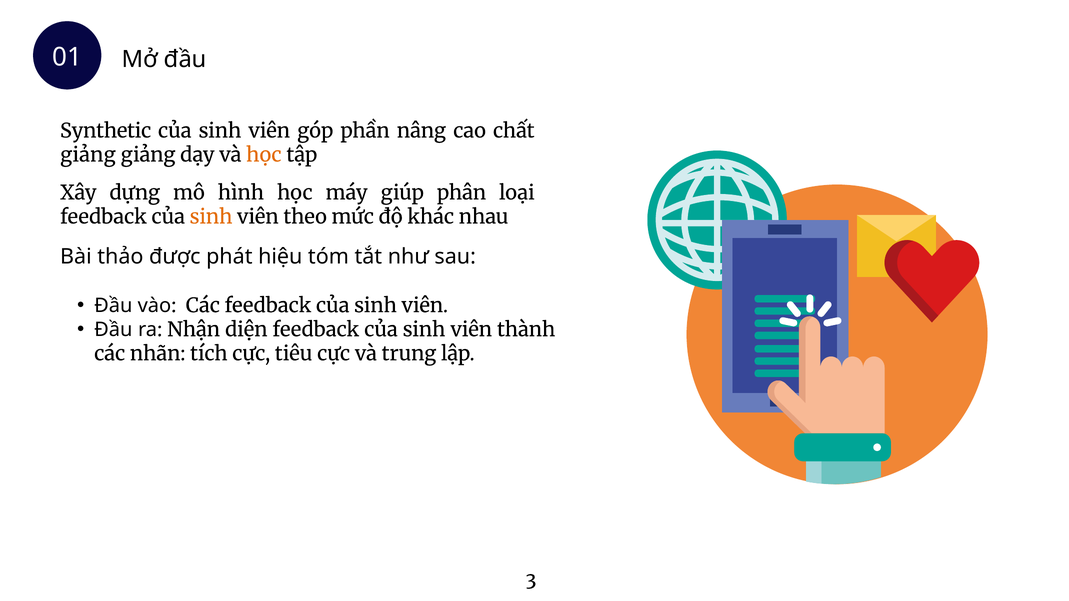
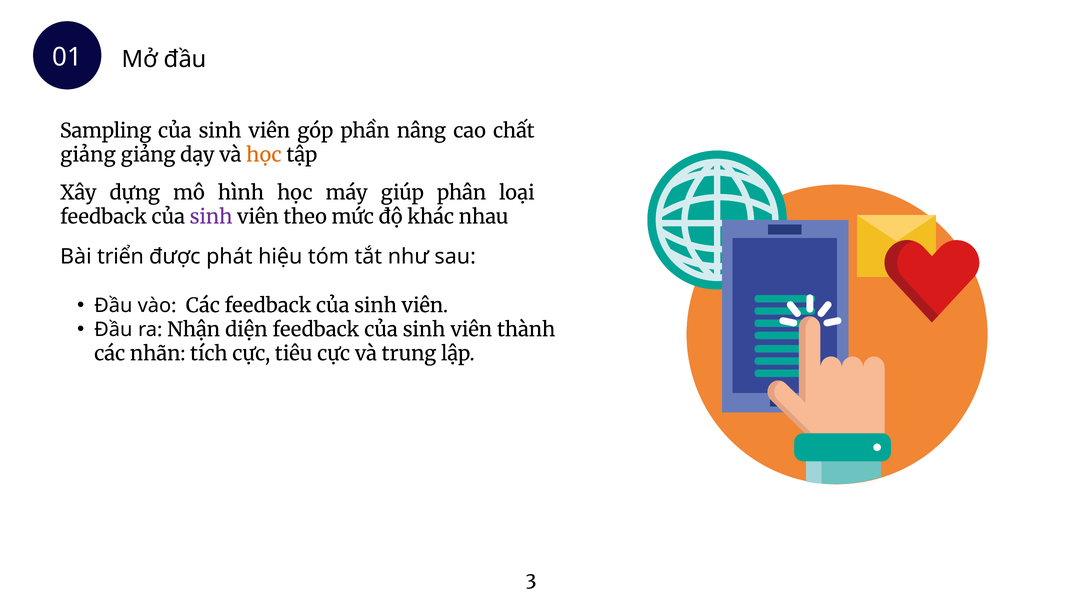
Synthetic: Synthetic -> Sampling
sinh at (211, 217) colour: orange -> purple
thảo: thảo -> triển
